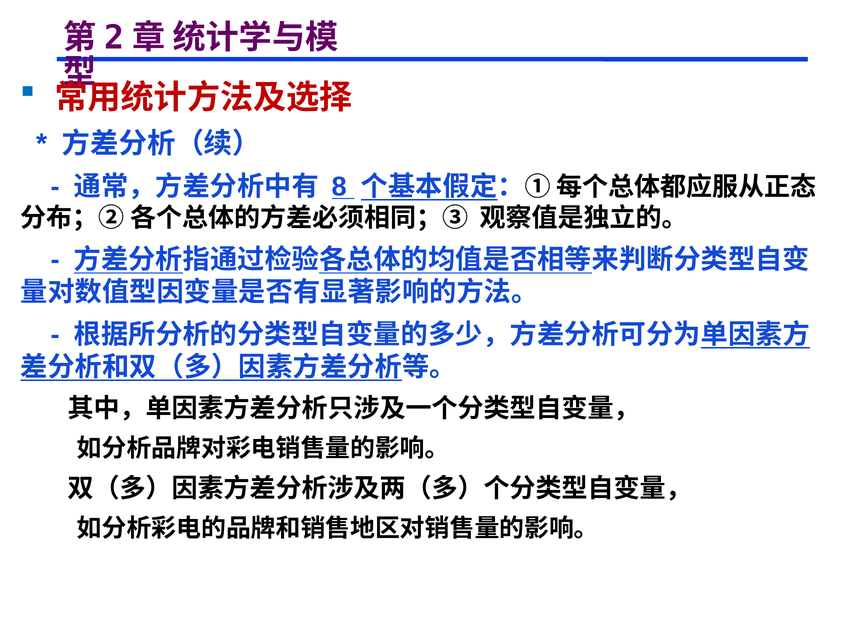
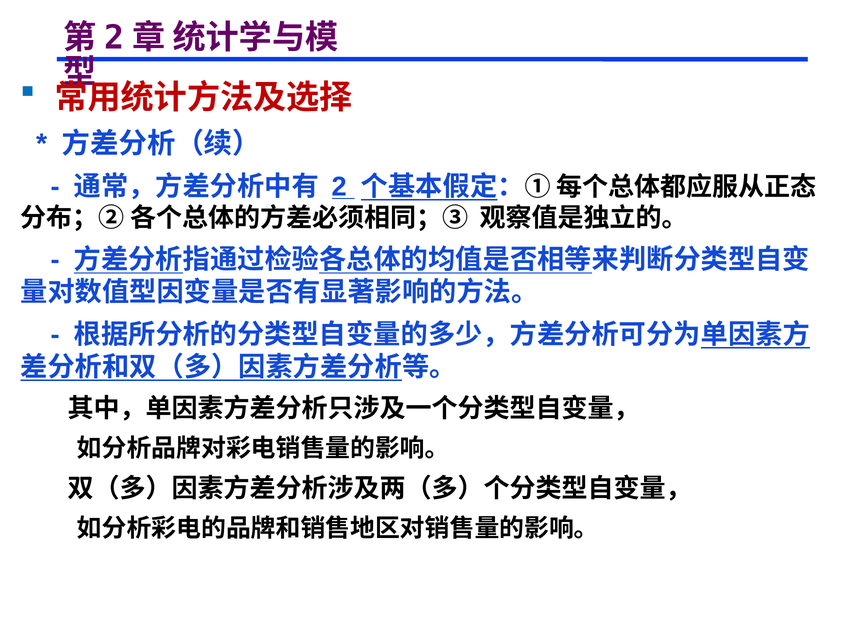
8: 8 -> 2
